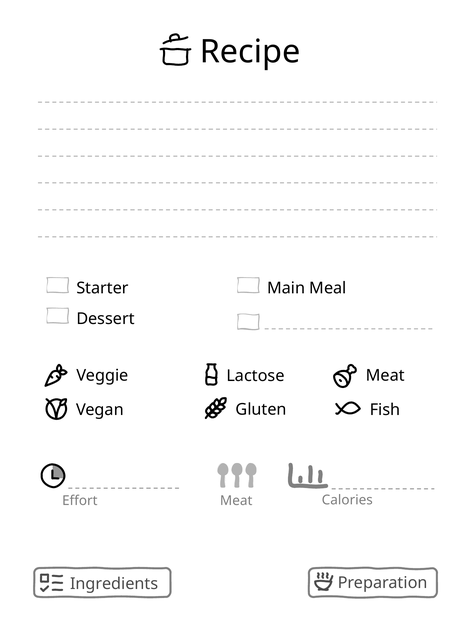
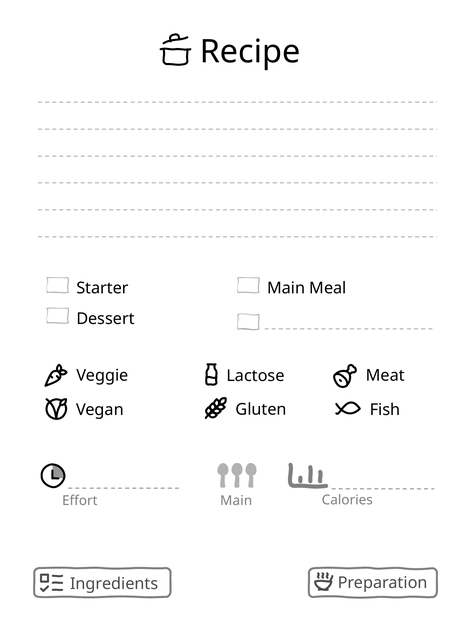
Meat at (236, 500): Meat -> Main
